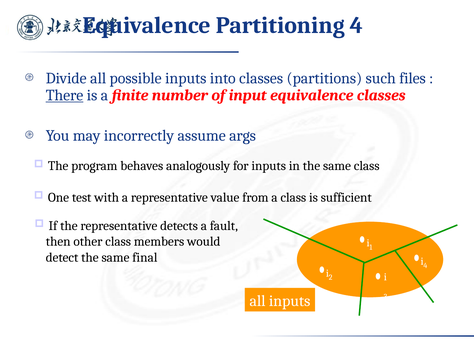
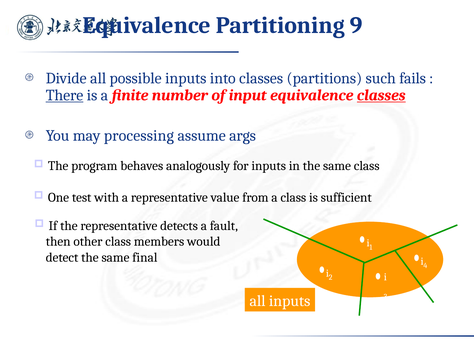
Partitioning 4: 4 -> 9
files: files -> fails
classes at (381, 95) underline: none -> present
incorrectly: incorrectly -> processing
